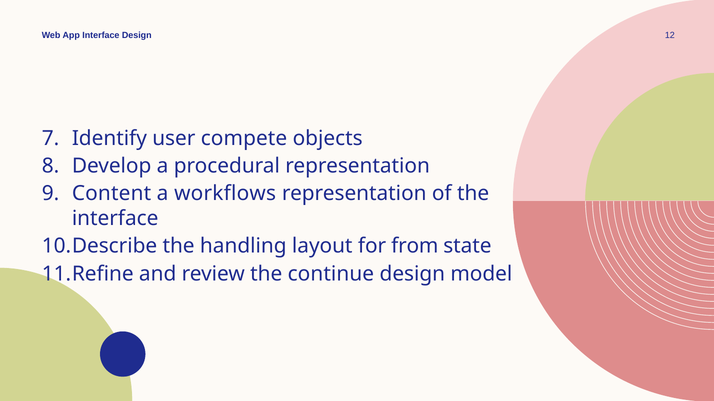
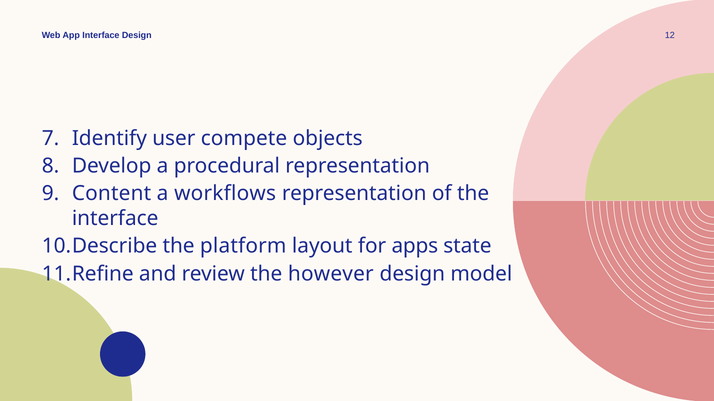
handling: handling -> platform
from: from -> apps
continue: continue -> however
